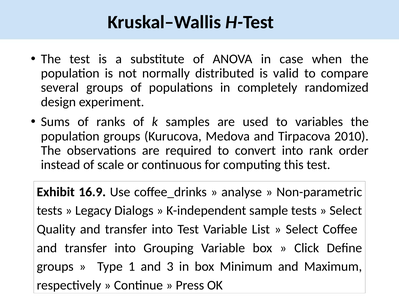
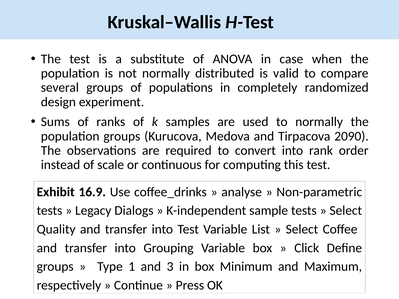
to variables: variables -> normally
2010: 2010 -> 2090
